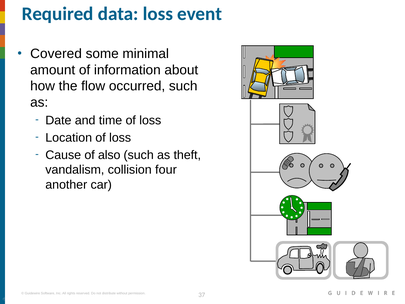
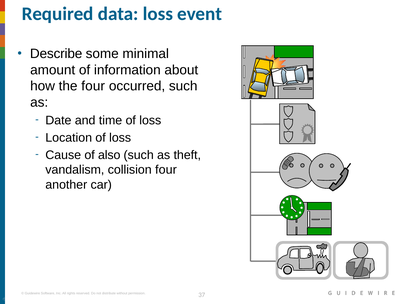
Covered: Covered -> Describe
the flow: flow -> four
